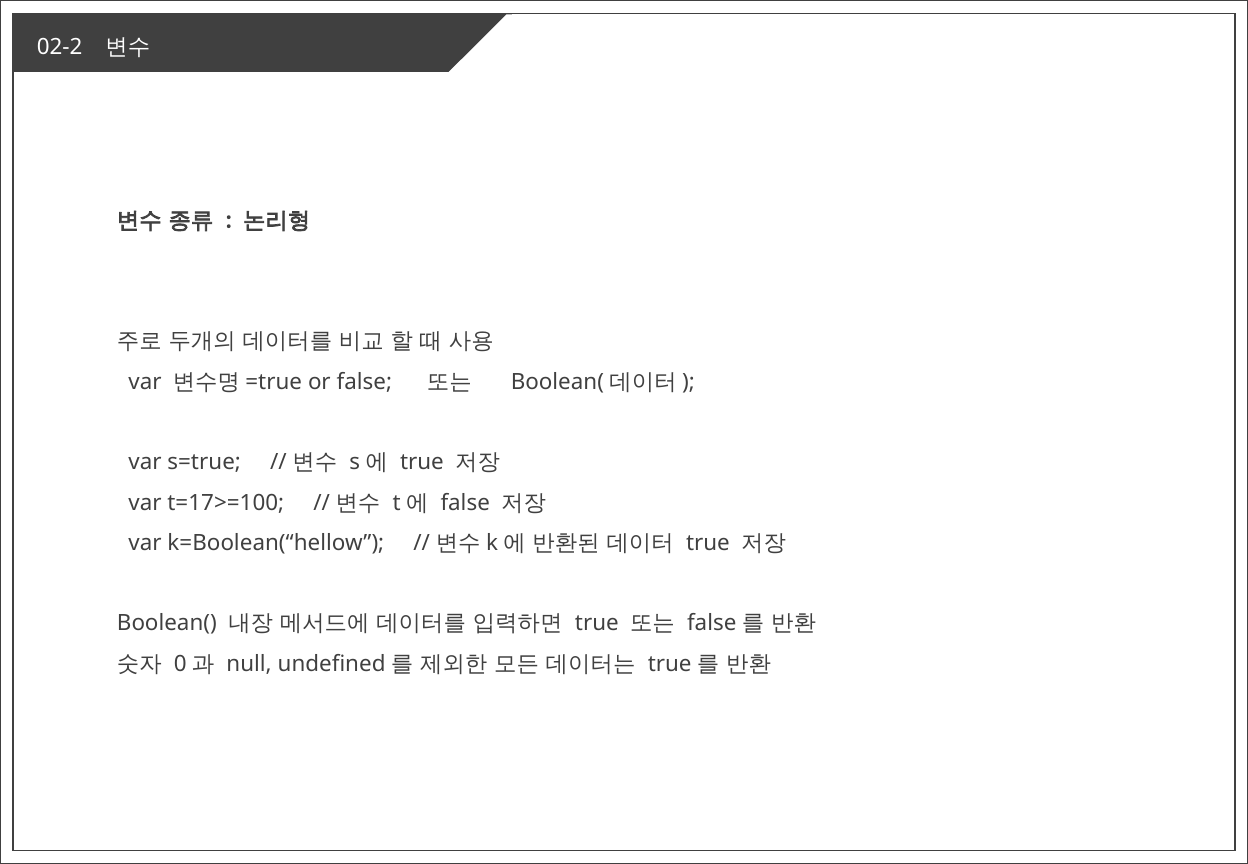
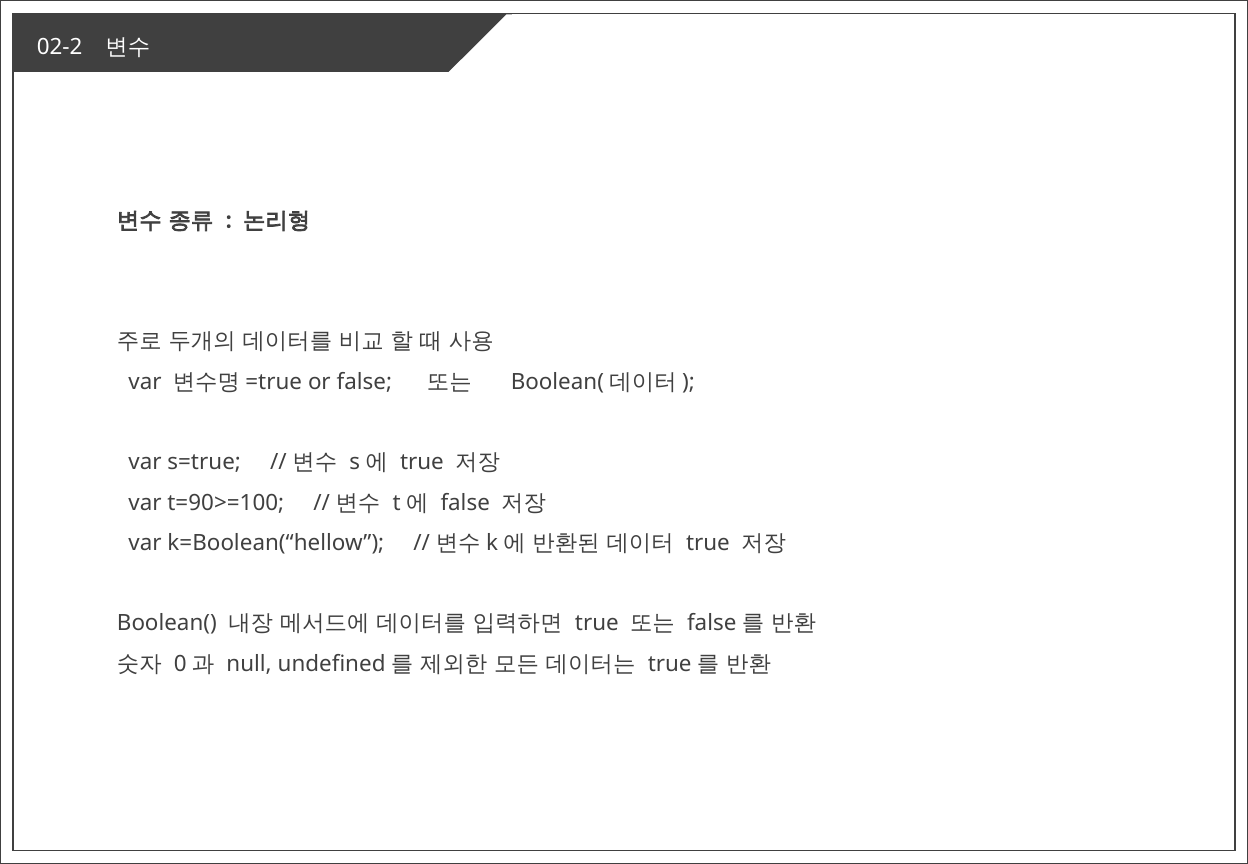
t=17>=100: t=17>=100 -> t=90>=100
